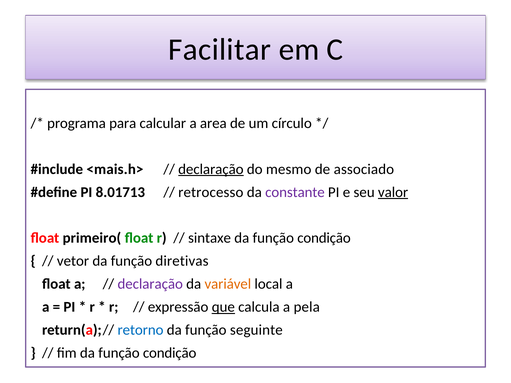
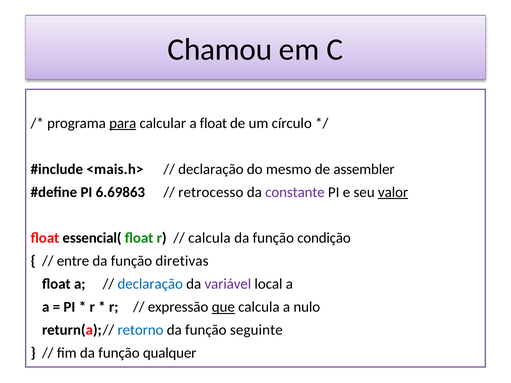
Facilitar: Facilitar -> Chamou
para underline: none -> present
a area: area -> float
declaração at (211, 169) underline: present -> none
associado: associado -> assembler
8.01713: 8.01713 -> 6.69863
primeiro(: primeiro( -> essencial(
sintaxe at (210, 238): sintaxe -> calcula
vetor: vetor -> entre
declaração at (150, 284) colour: purple -> blue
variável colour: orange -> purple
pela: pela -> nulo
fim da função condição: condição -> qualquer
